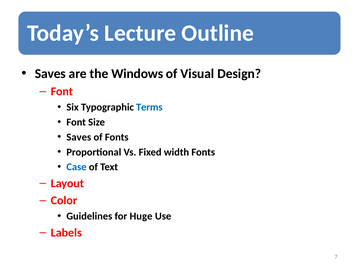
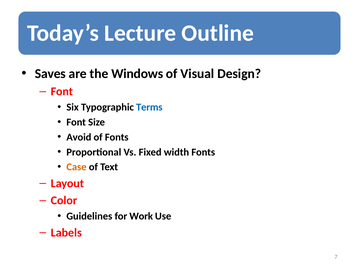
Saves at (79, 137): Saves -> Avoid
Case colour: blue -> orange
Huge: Huge -> Work
